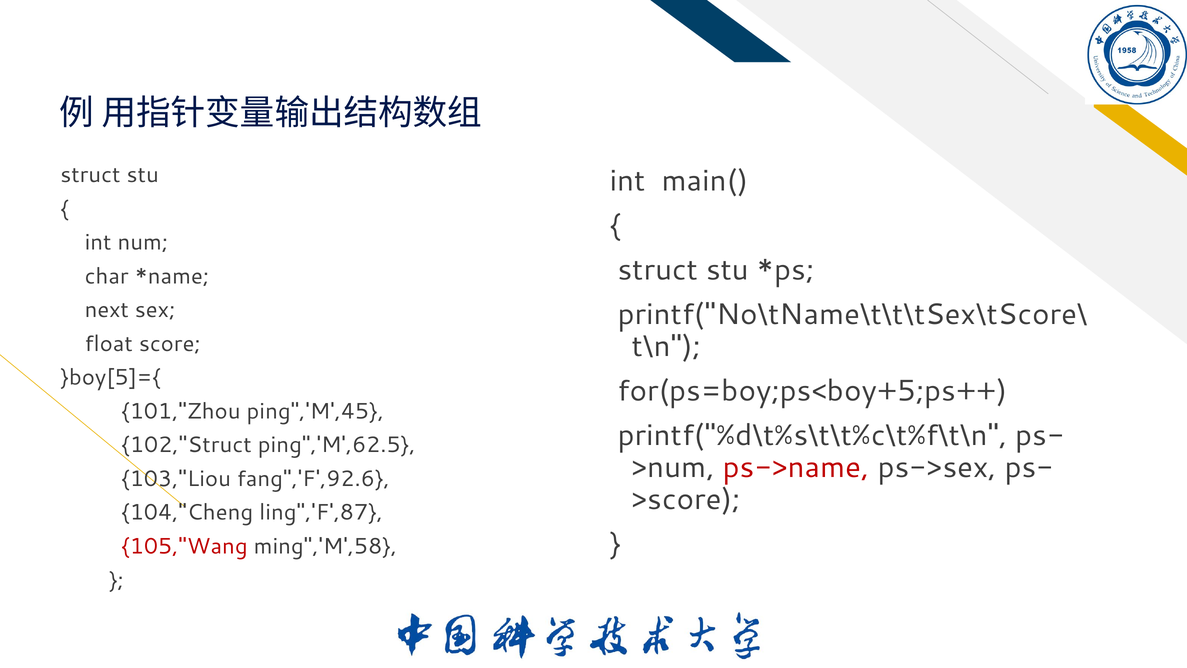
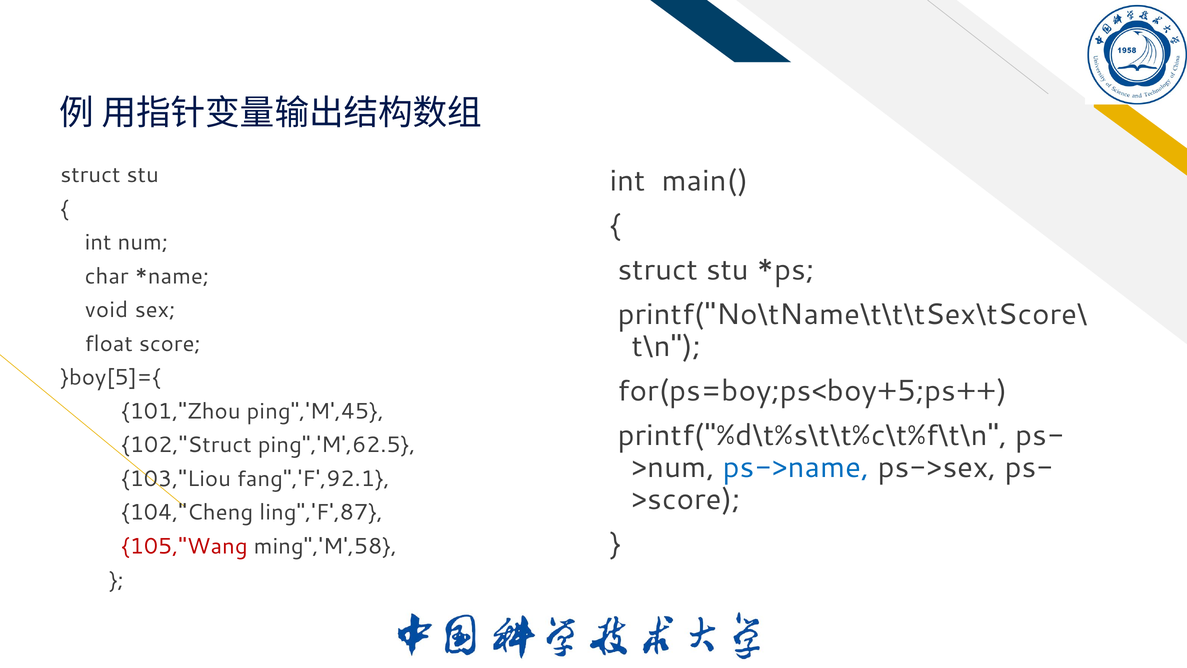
next: next -> void
ps->name colour: red -> blue
fang",'F',92.6: fang",'F',92.6 -> fang",'F',92.1
